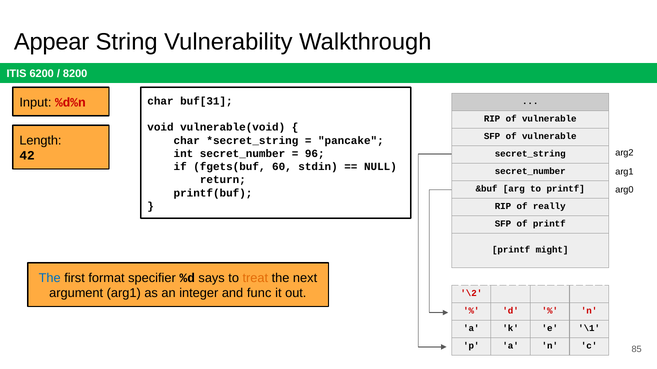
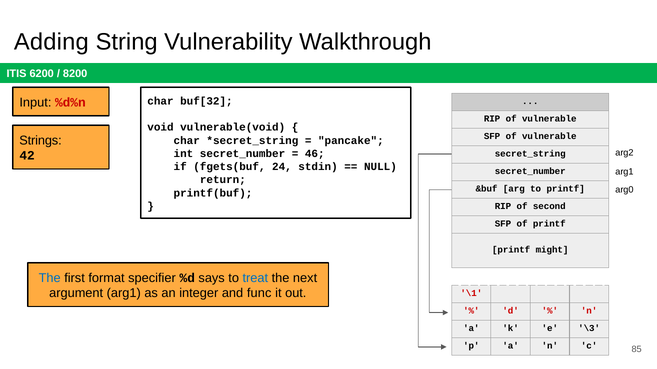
Appear: Appear -> Adding
buf[31: buf[31 -> buf[32
Length: Length -> Strings
96: 96 -> 46
60: 60 -> 24
really: really -> second
treat colour: orange -> blue
\2: \2 -> \1
\1: \1 -> \3
